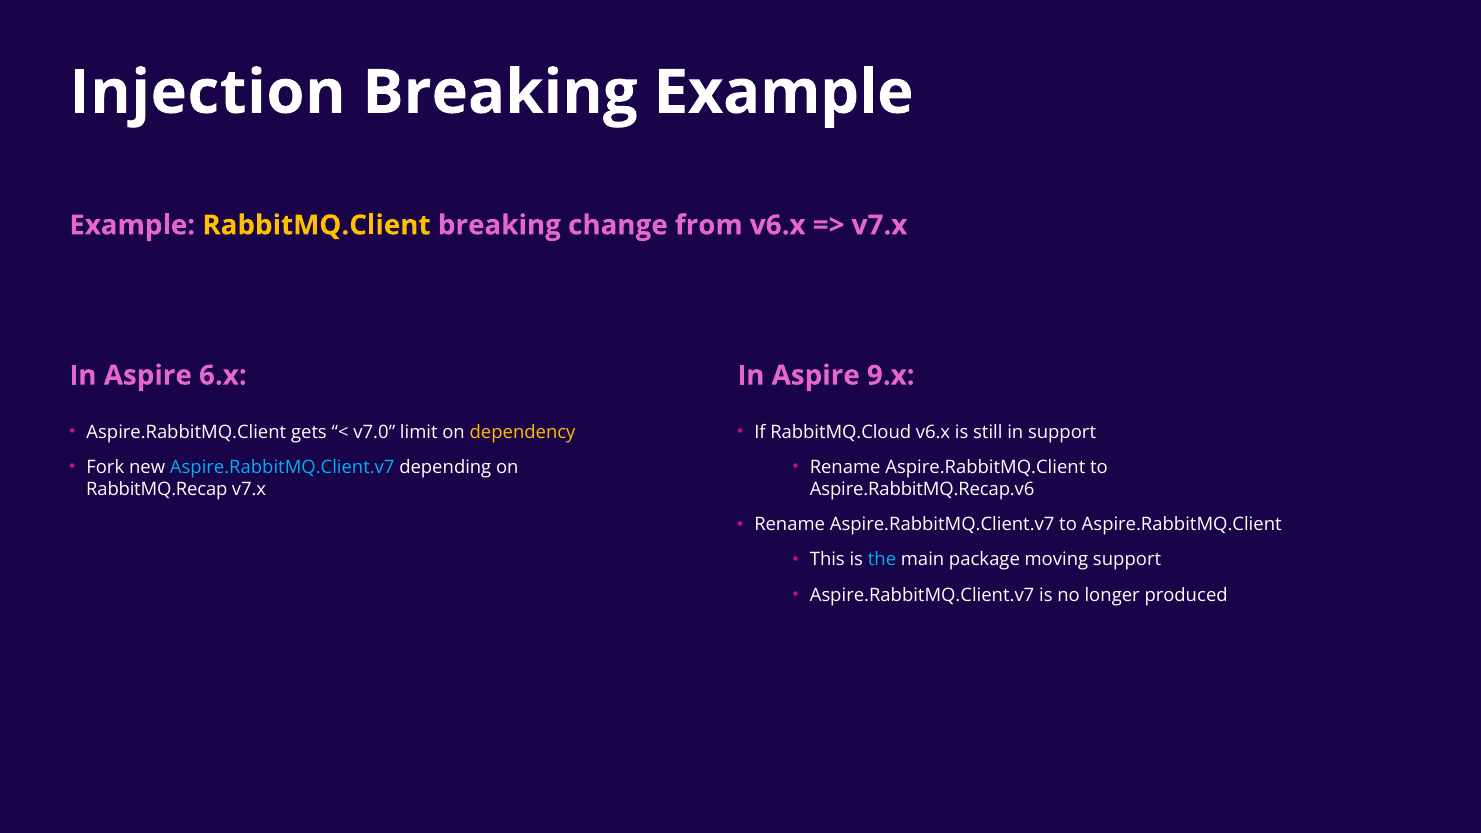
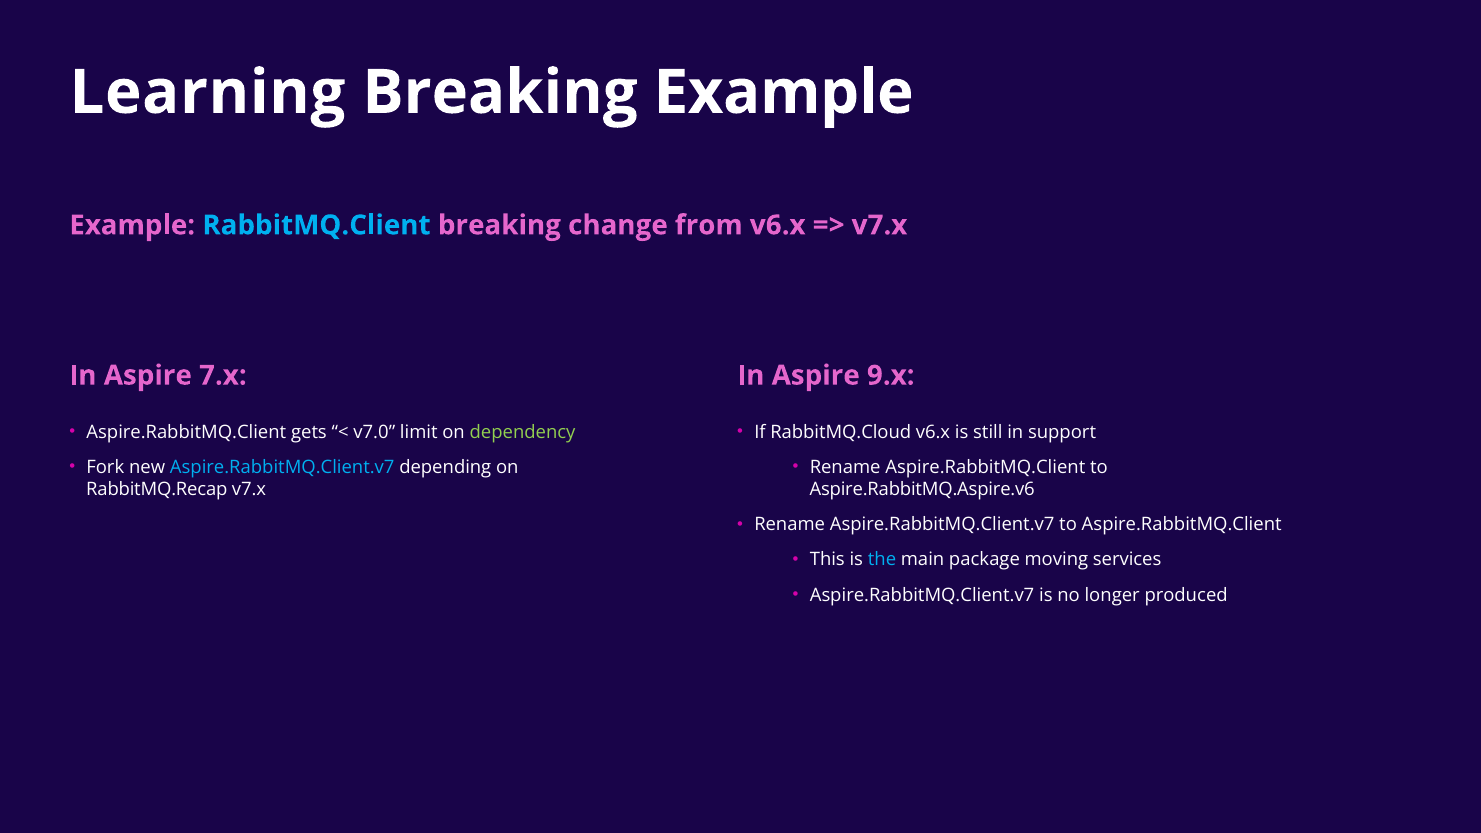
Injection: Injection -> Learning
RabbitMQ.Client colour: yellow -> light blue
6.x: 6.x -> 7.x
dependency colour: yellow -> light green
Aspire.RabbitMQ.Recap.v6: Aspire.RabbitMQ.Recap.v6 -> Aspire.RabbitMQ.Aspire.v6
moving support: support -> services
